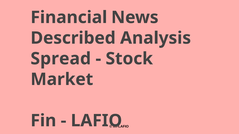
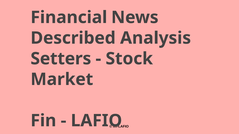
Spread: Spread -> Setters
